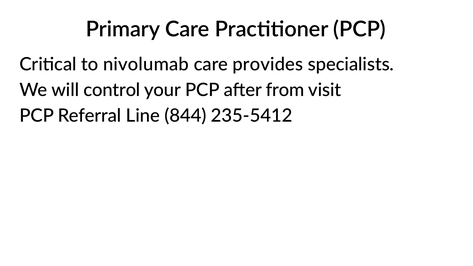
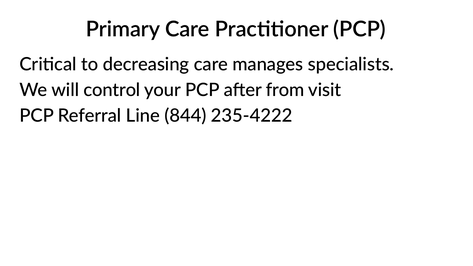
nivolumab: nivolumab -> decreasing
provides: provides -> manages
235-5412: 235-5412 -> 235-4222
